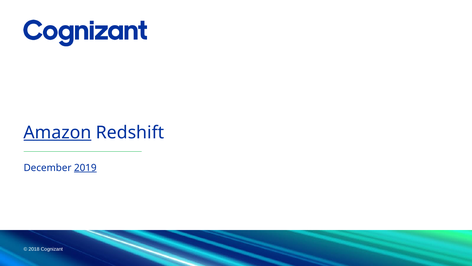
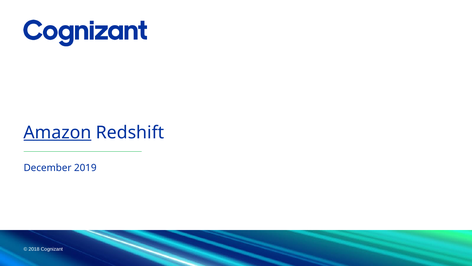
2019 underline: present -> none
